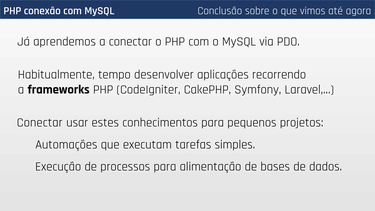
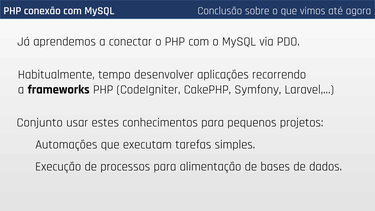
Conectar at (40, 122): Conectar -> Conjunto
